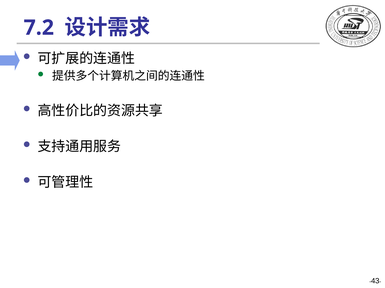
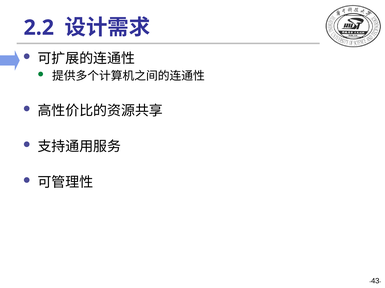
7.2: 7.2 -> 2.2
